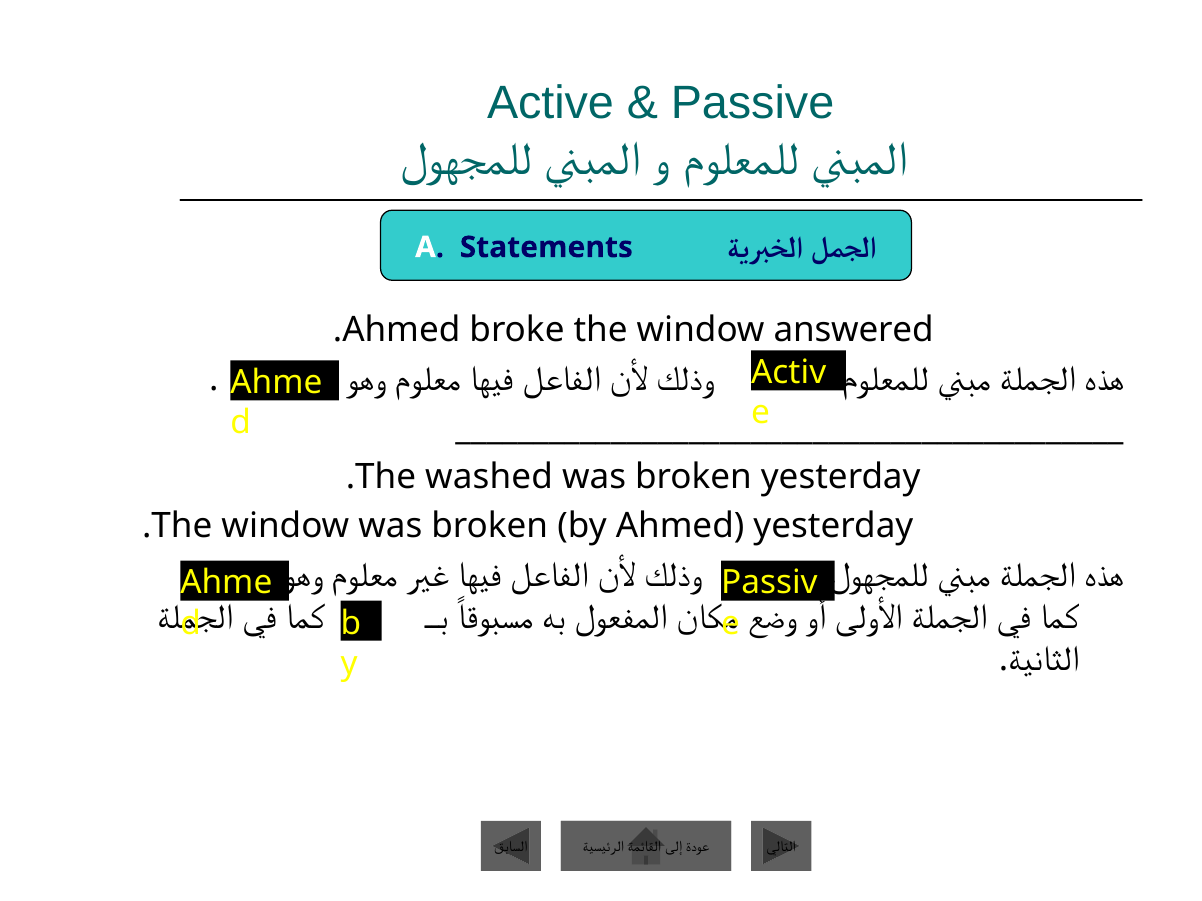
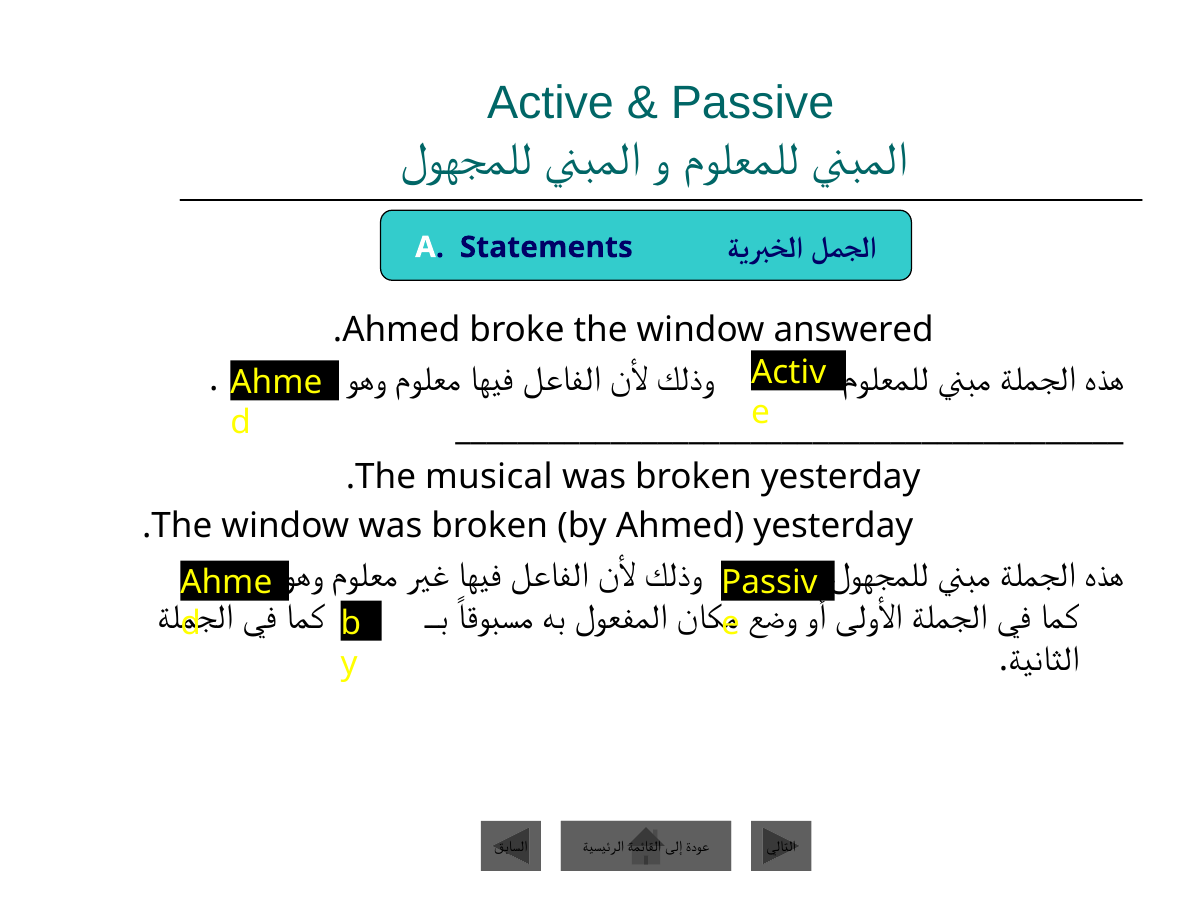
washed: washed -> musical
